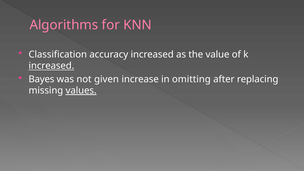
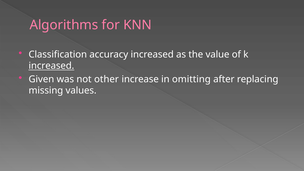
Bayes: Bayes -> Given
given: given -> other
values underline: present -> none
